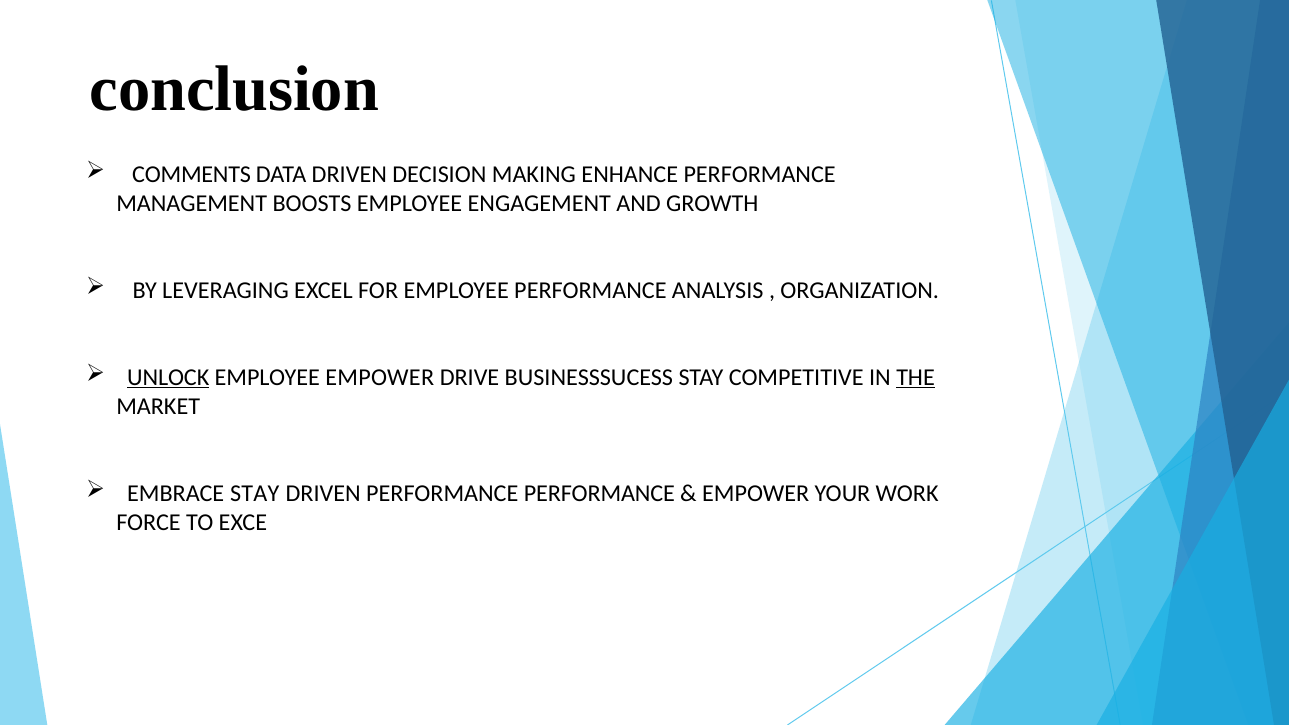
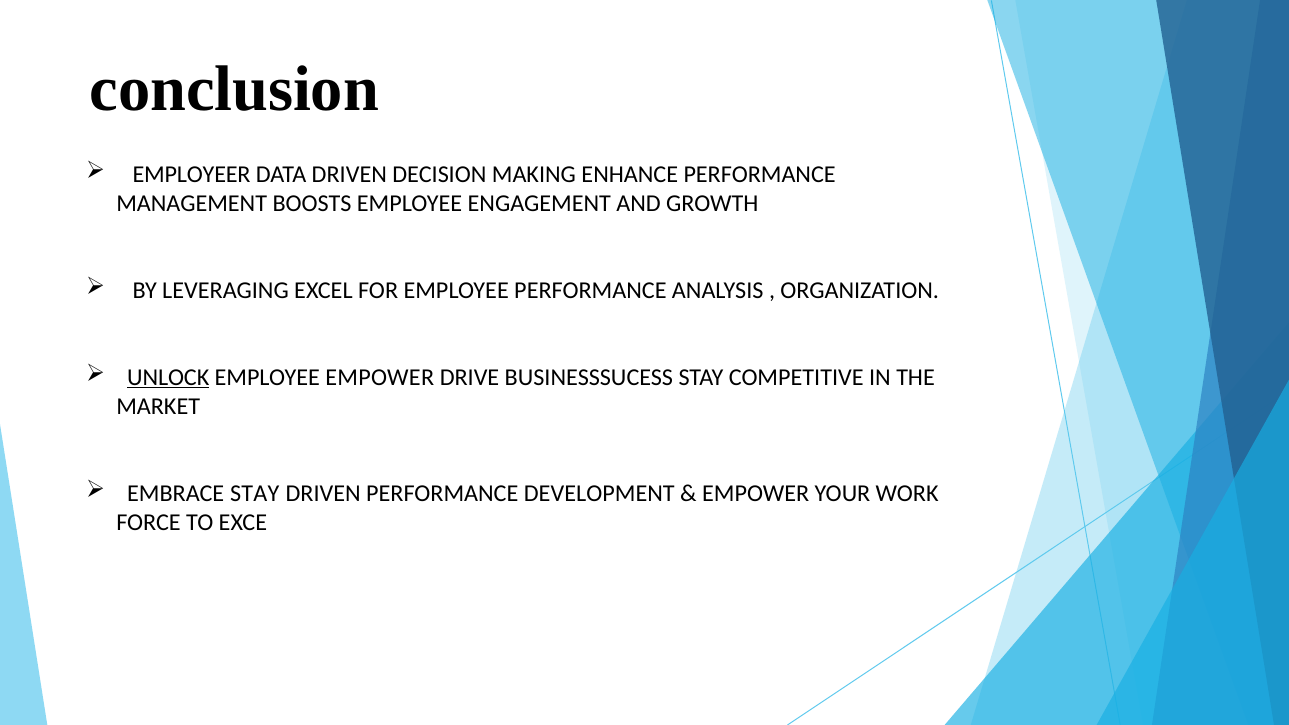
COMMENTS: COMMENTS -> EMPLOYEER
THE underline: present -> none
PERFORMANCE PERFORMANCE: PERFORMANCE -> DEVELOPMENT
